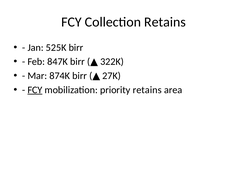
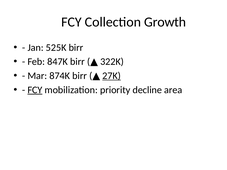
Collection Retains: Retains -> Growth
27K underline: none -> present
priority retains: retains -> decline
